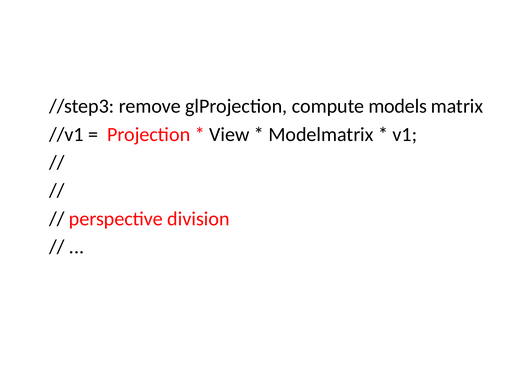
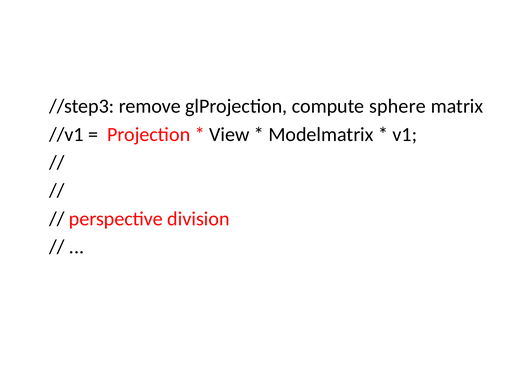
models: models -> sphere
